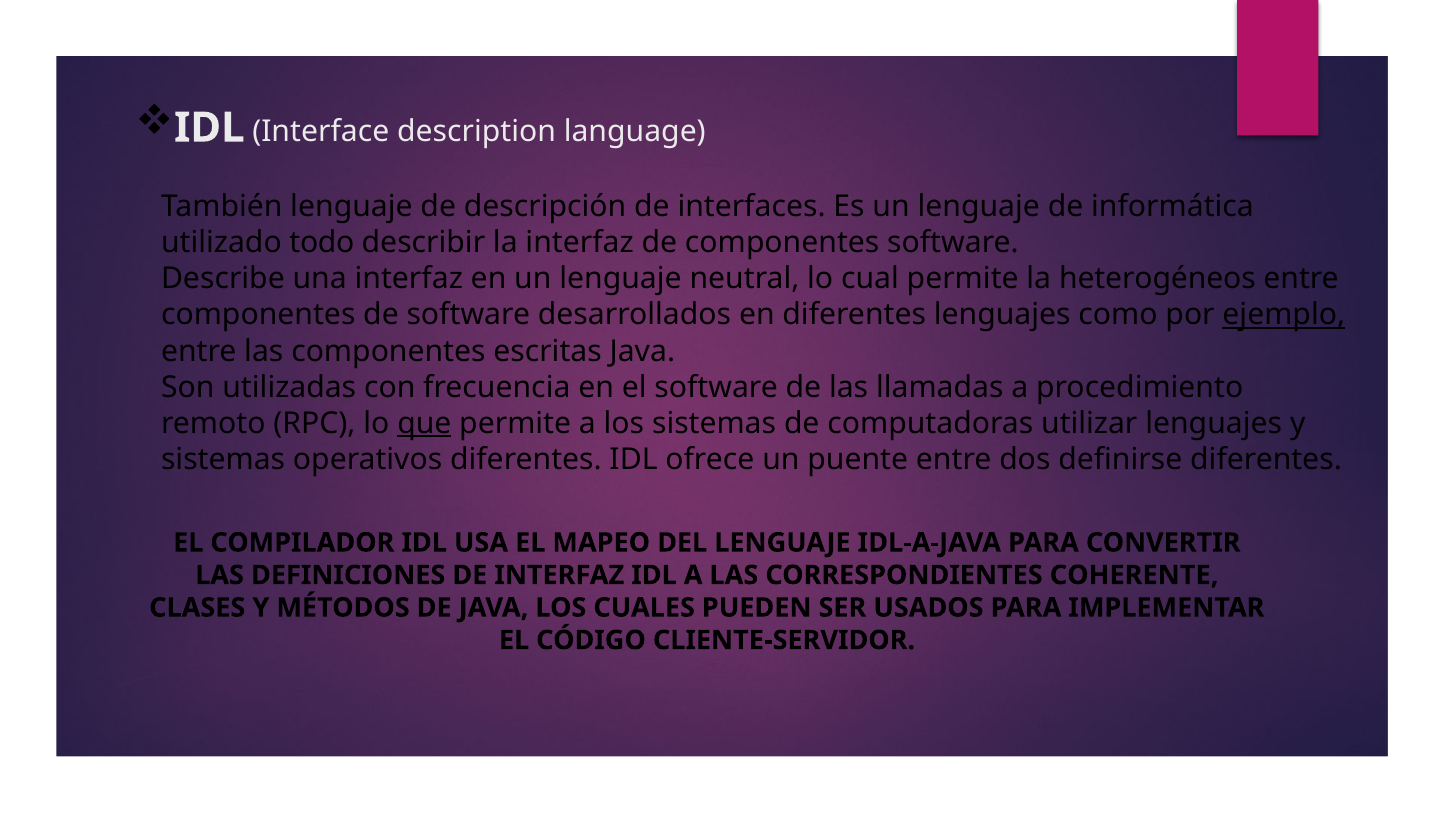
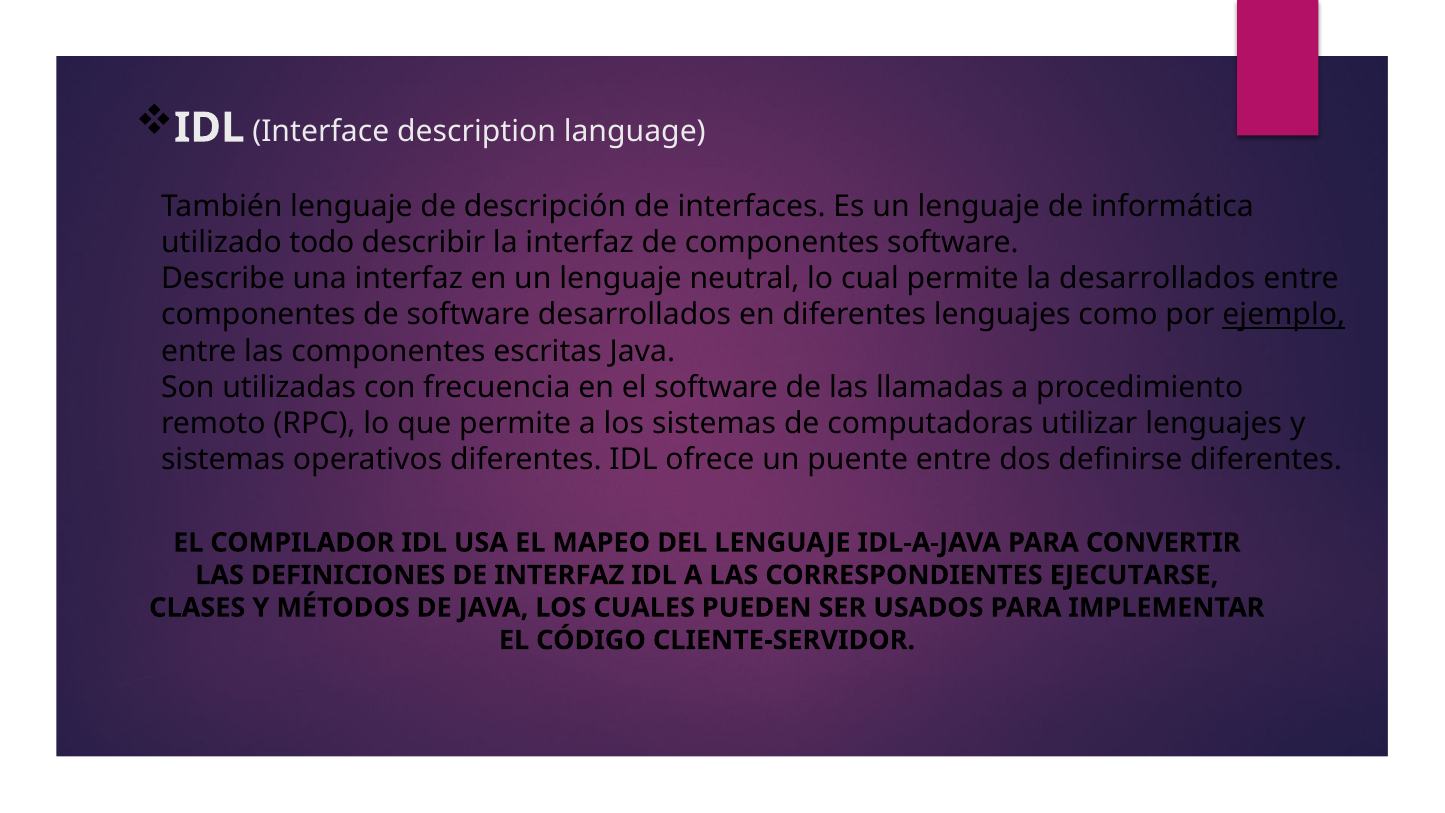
la heterogéneos: heterogéneos -> desarrollados
que underline: present -> none
COHERENTE: COHERENTE -> EJECUTARSE
